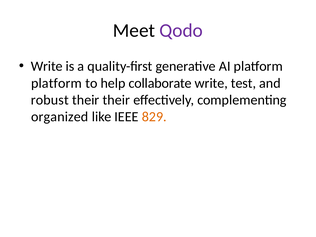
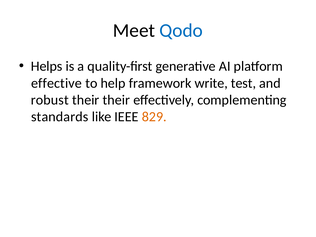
Qodo colour: purple -> blue
Write at (47, 66): Write -> Helps
platform at (56, 83): platform -> effective
collaborate: collaborate -> framework
organized: organized -> standards
